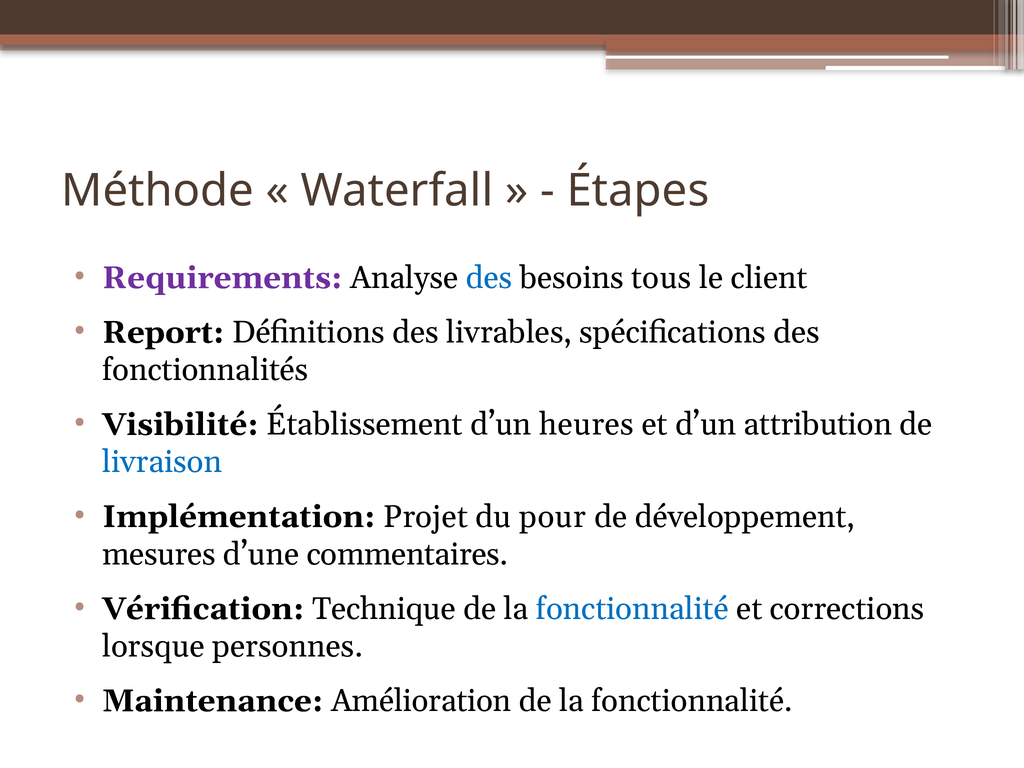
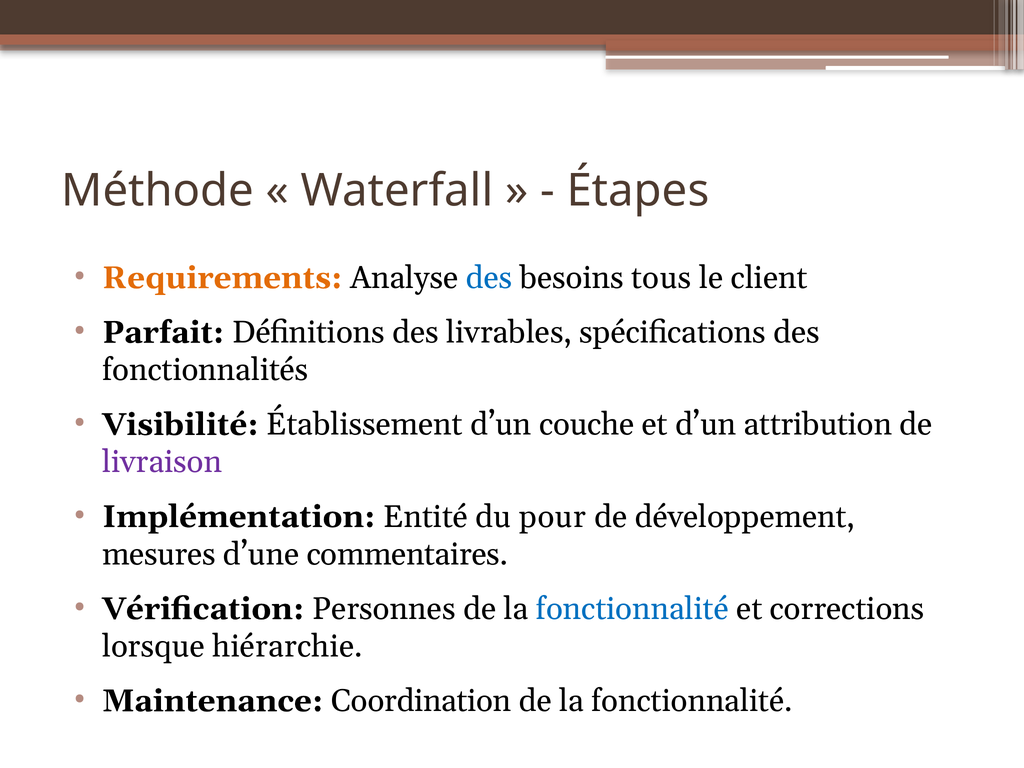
Requirements colour: purple -> orange
Report: Report -> Parfait
heures: heures -> couche
livraison colour: blue -> purple
Projet: Projet -> Entité
Technique: Technique -> Personnes
personnes: personnes -> hiérarchie
Amélioration: Amélioration -> Coordination
